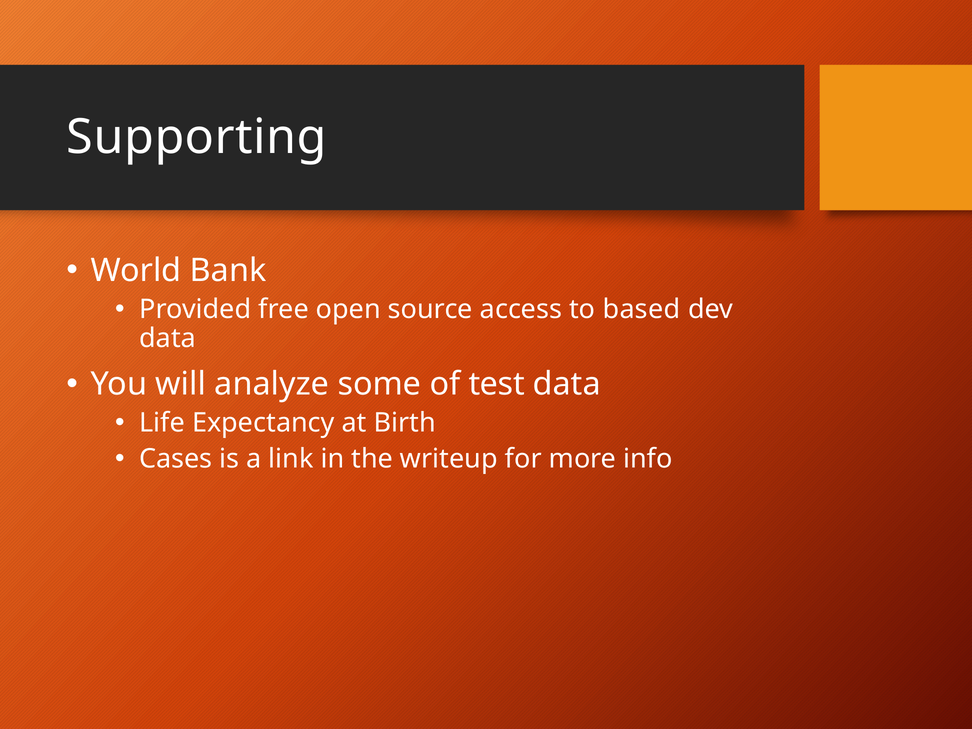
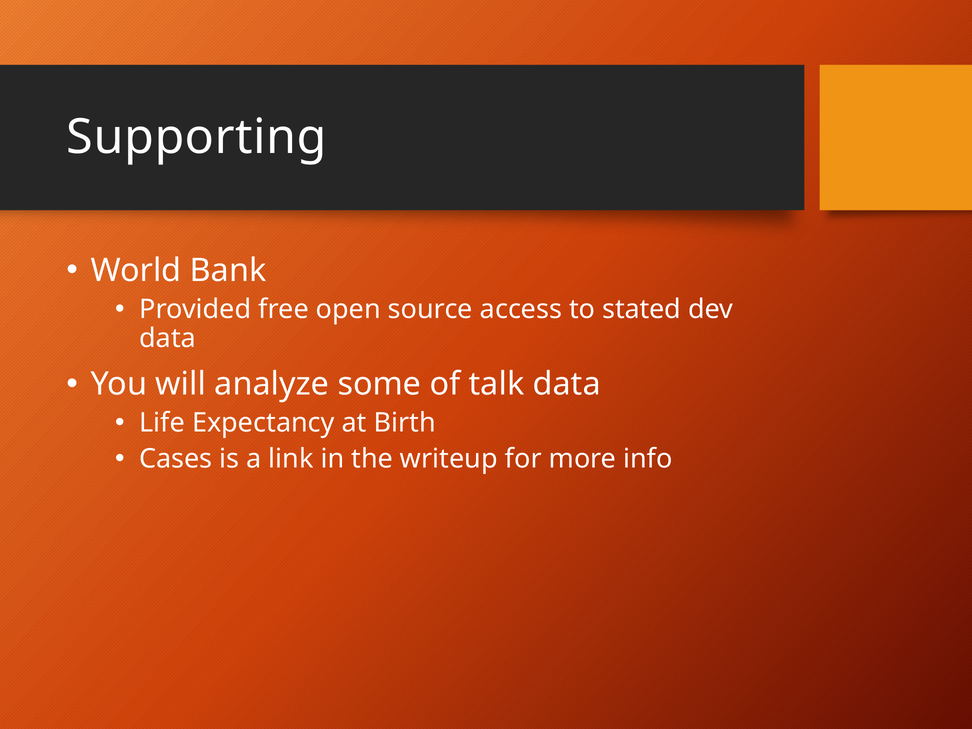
based: based -> stated
test: test -> talk
